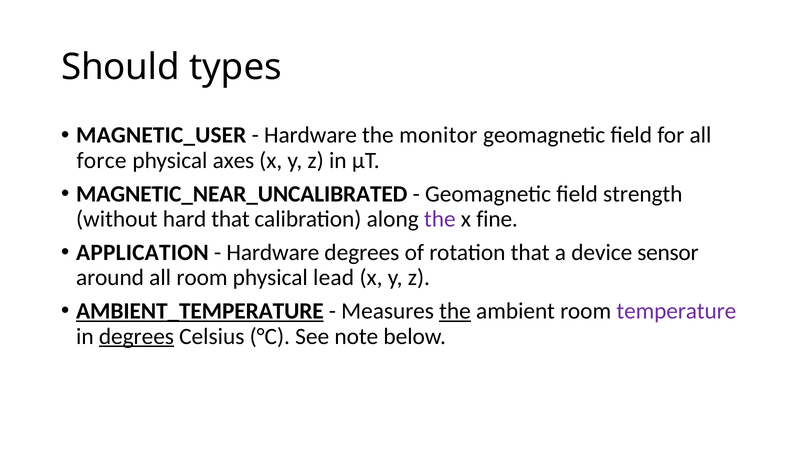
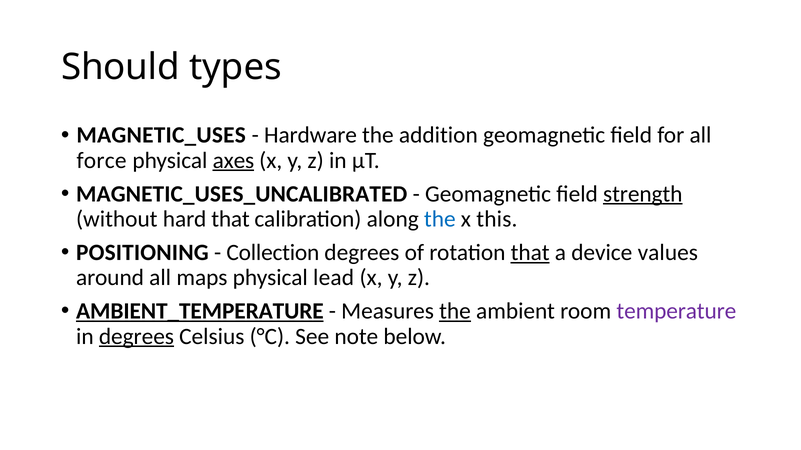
MAGNETIC_USER: MAGNETIC_USER -> MAGNETIC_USES
monitor: monitor -> addition
axes underline: none -> present
MAGNETIC_NEAR_UNCALIBRATED: MAGNETIC_NEAR_UNCALIBRATED -> MAGNETIC_USES_UNCALIBRATED
strength underline: none -> present
the at (440, 219) colour: purple -> blue
fine: fine -> this
APPLICATION: APPLICATION -> POSITIONING
Hardware at (273, 253): Hardware -> Collection
that at (530, 253) underline: none -> present
sensor: sensor -> values
all room: room -> maps
